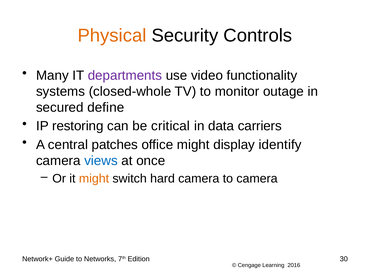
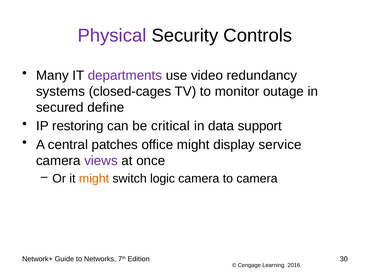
Physical colour: orange -> purple
functionality: functionality -> redundancy
closed-whole: closed-whole -> closed-cages
carriers: carriers -> support
identify: identify -> service
views colour: blue -> purple
hard: hard -> logic
